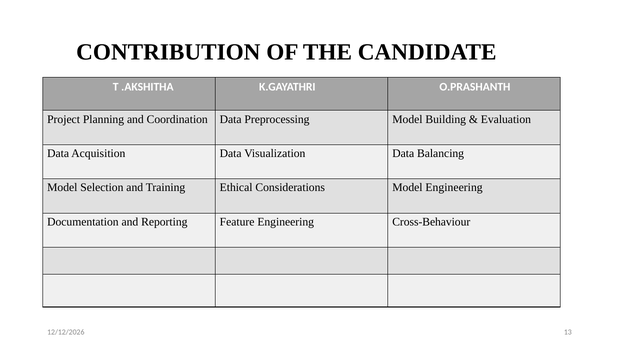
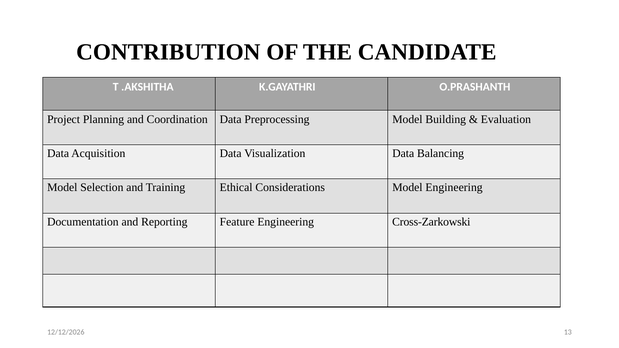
Cross-Behaviour: Cross-Behaviour -> Cross-Zarkowski
